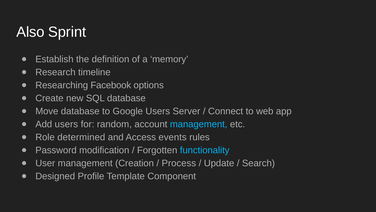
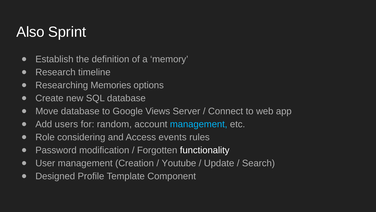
Facebook: Facebook -> Memories
Google Users: Users -> Views
determined: determined -> considering
functionality colour: light blue -> white
Process: Process -> Youtube
